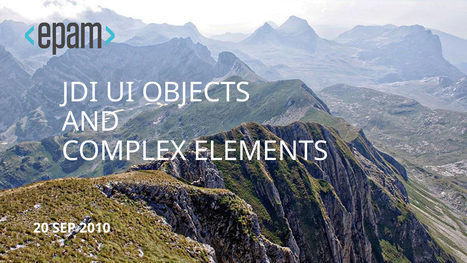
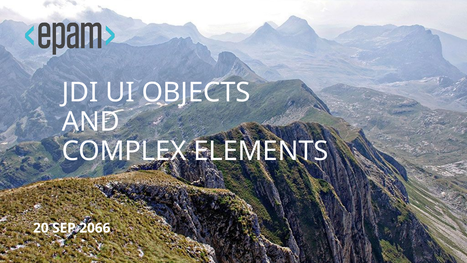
2010: 2010 -> 2066
